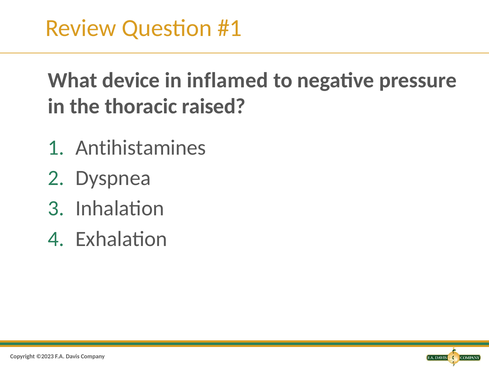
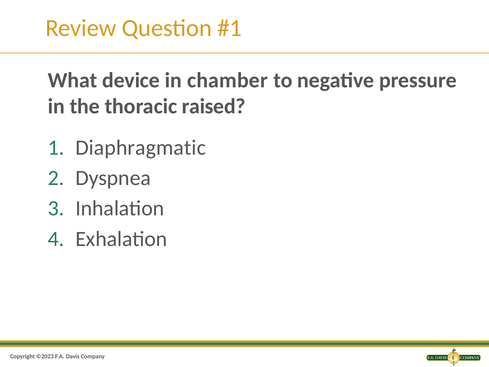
inflamed: inflamed -> chamber
Antihistamines: Antihistamines -> Diaphragmatic
